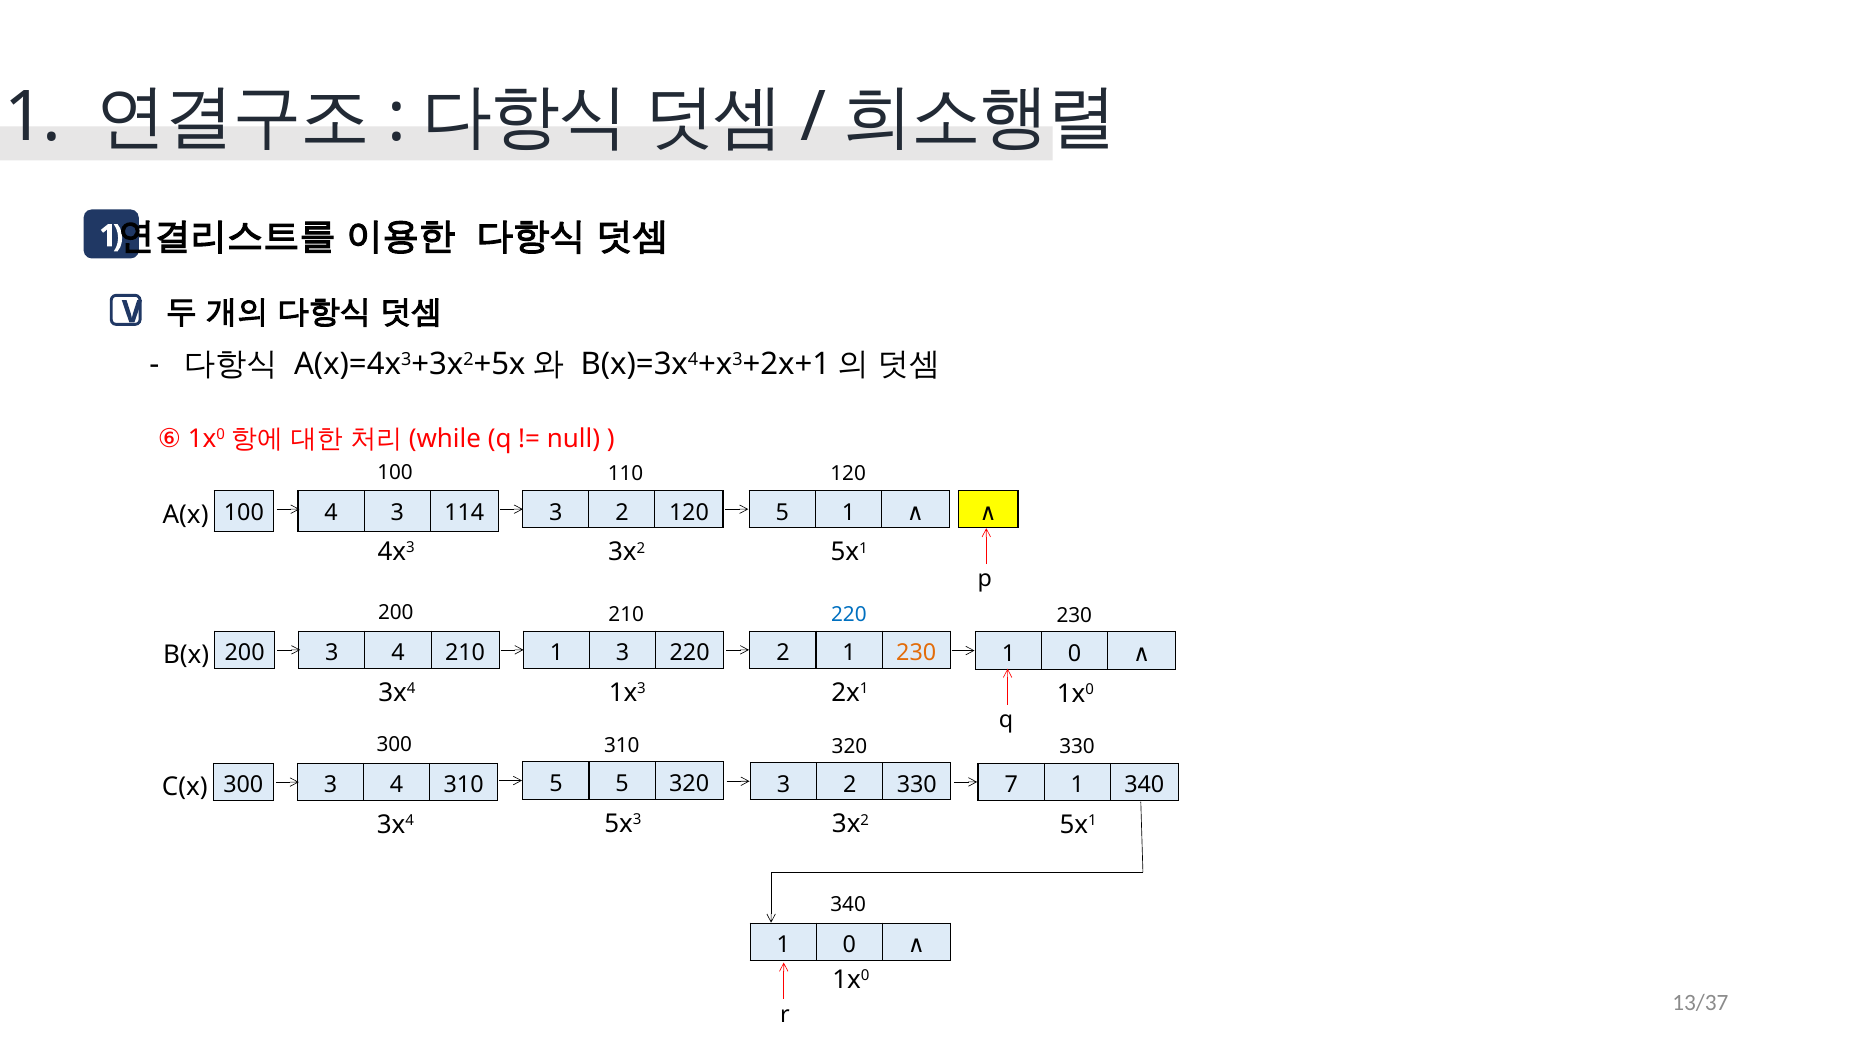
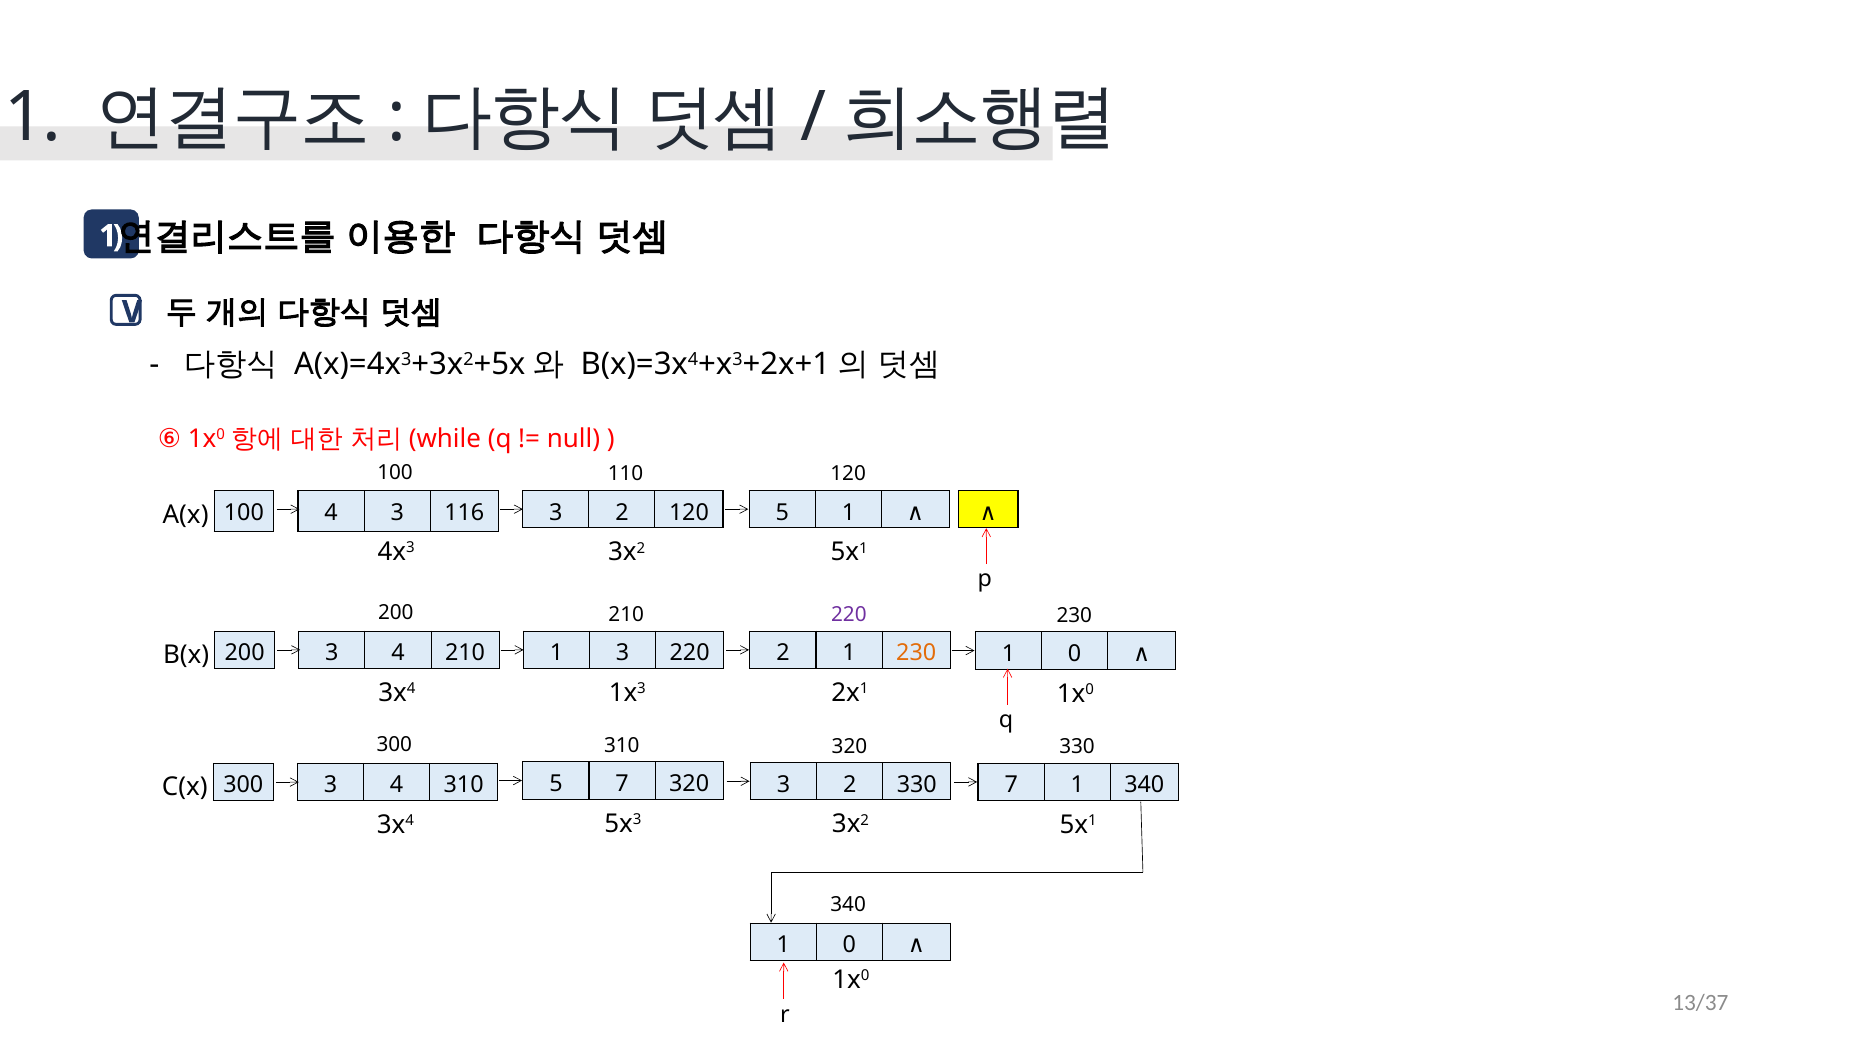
114: 114 -> 116
220 at (849, 615) colour: blue -> purple
5 5: 5 -> 7
